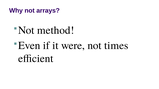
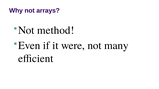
times: times -> many
